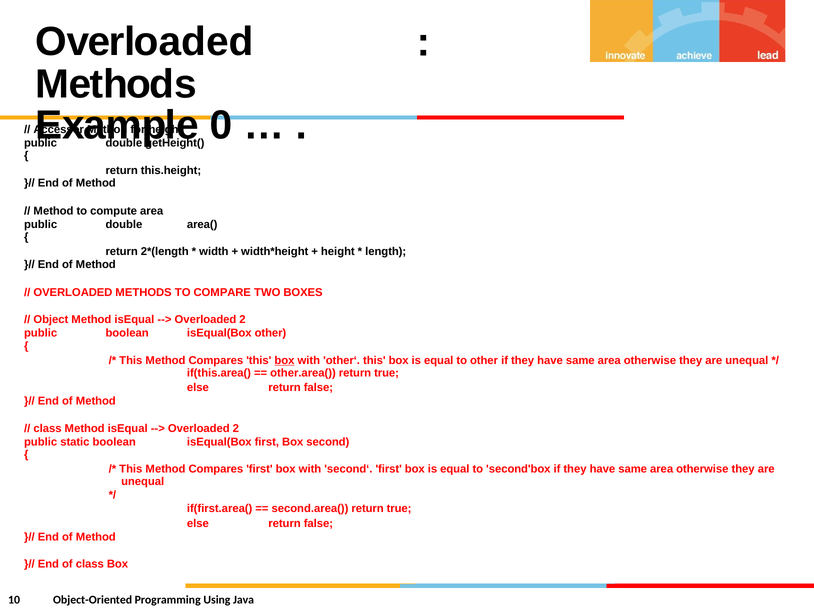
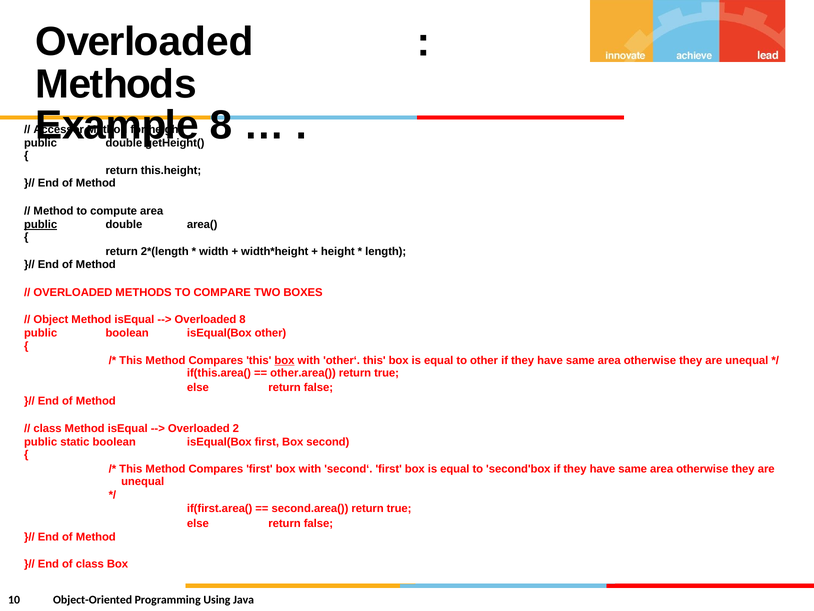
0 at (221, 125): 0 -> 8
public at (41, 224) underline: none -> present
2 at (243, 319): 2 -> 8
